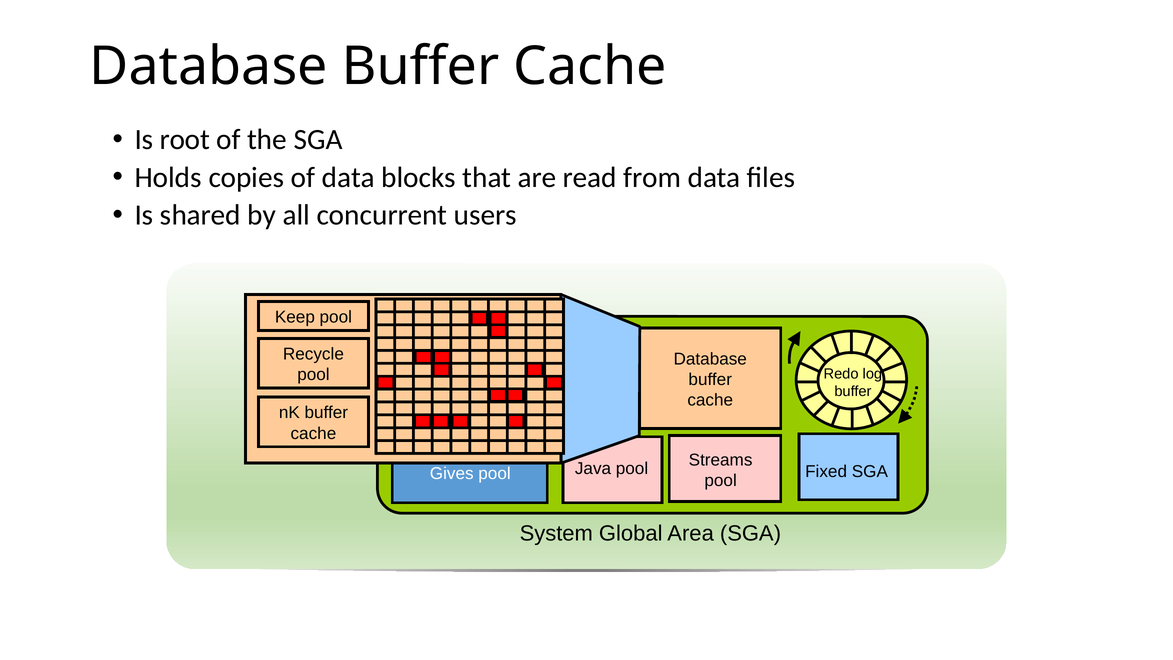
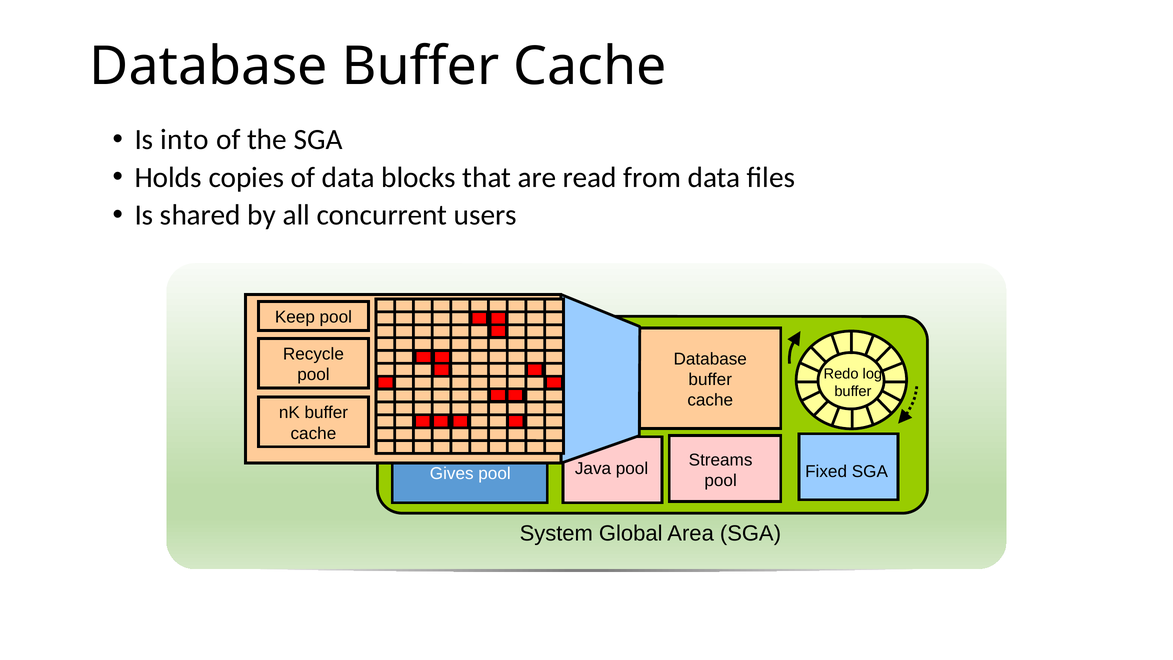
root: root -> into
